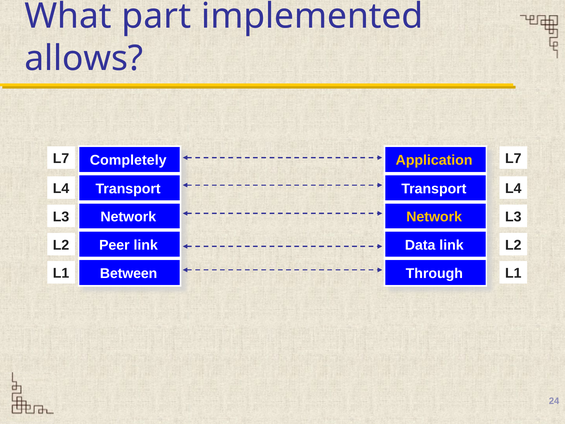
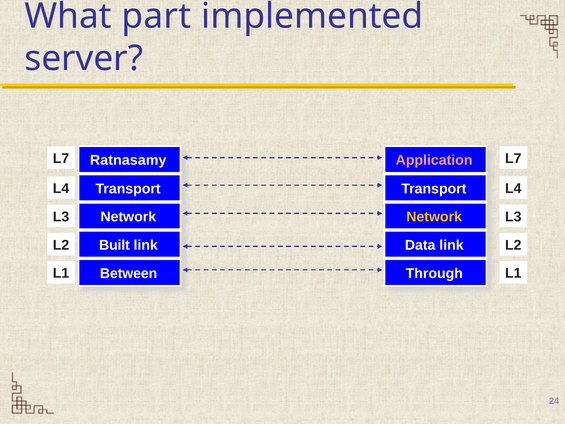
allows: allows -> server
Completely: Completely -> Ratnasamy
Application colour: yellow -> pink
Peer: Peer -> Built
